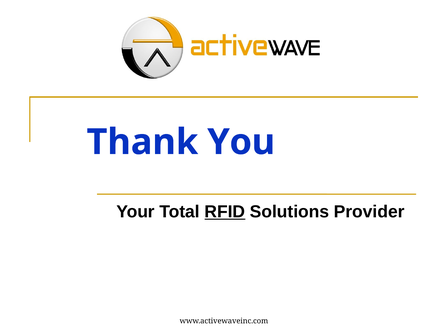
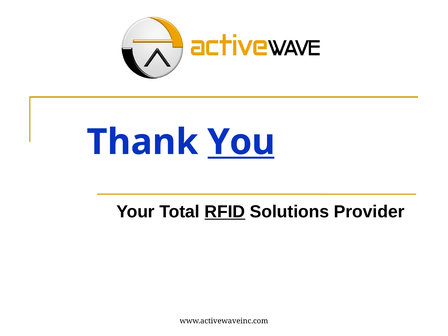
You underline: none -> present
